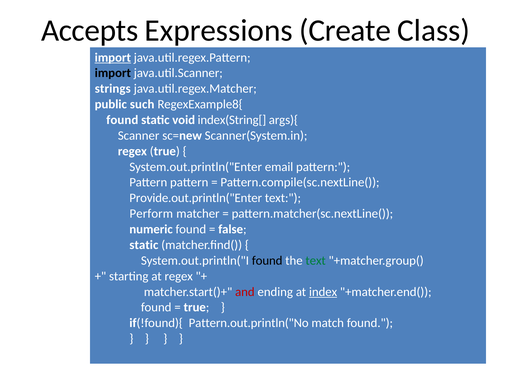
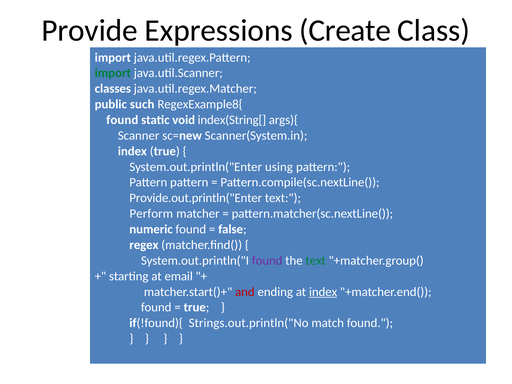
Accepts: Accepts -> Provide
import at (113, 57) underline: present -> none
import at (113, 73) colour: black -> green
strings: strings -> classes
regex at (132, 151): regex -> index
email: email -> using
static at (144, 245): static -> regex
found at (267, 261) colour: black -> purple
at regex: regex -> email
Pattern.out.println("No: Pattern.out.println("No -> Strings.out.println("No
